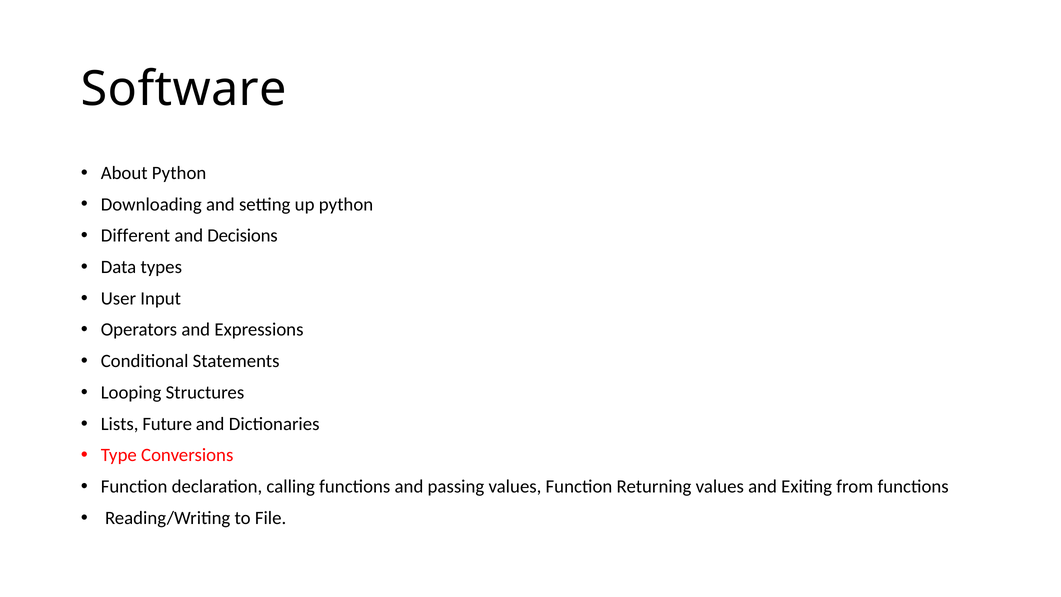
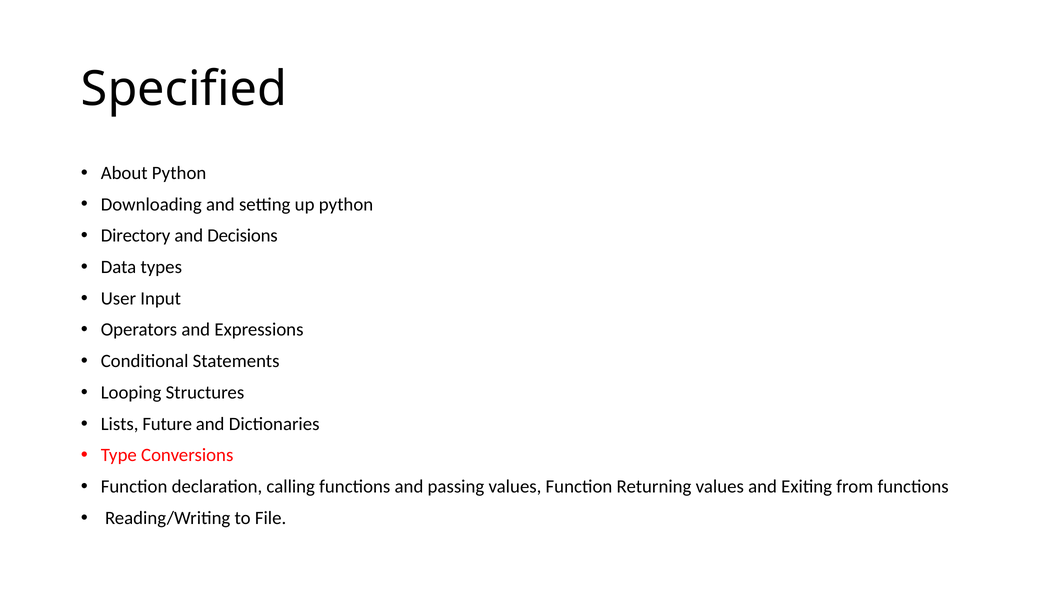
Software: Software -> Specified
Different: Different -> Directory
